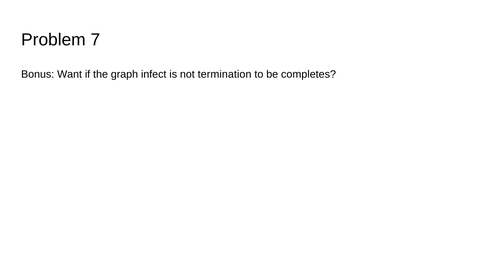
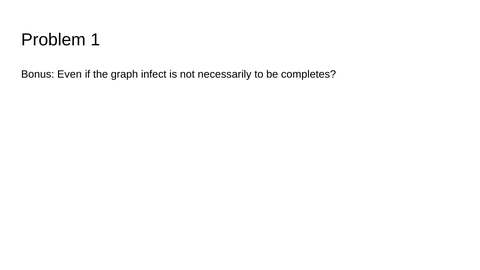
7: 7 -> 1
Want: Want -> Even
termination: termination -> necessarily
